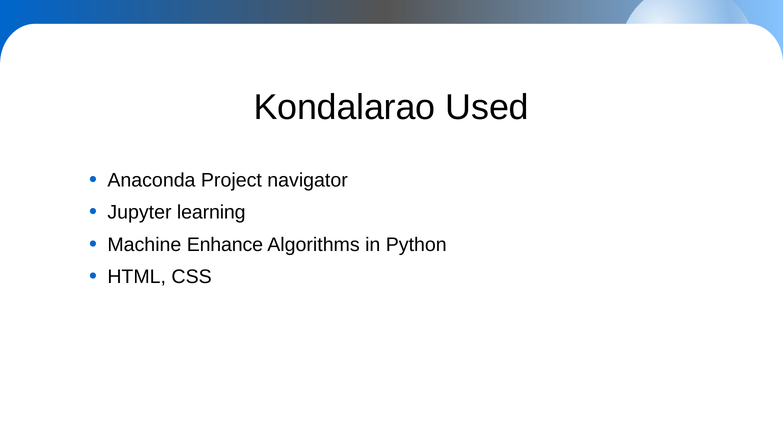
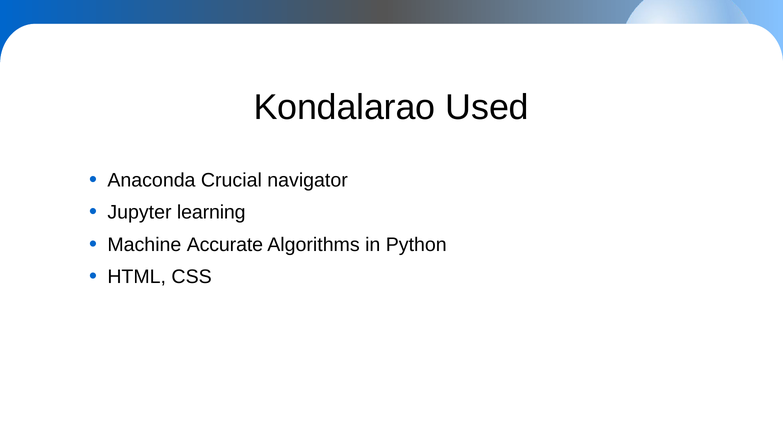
Project: Project -> Crucial
Enhance: Enhance -> Accurate
